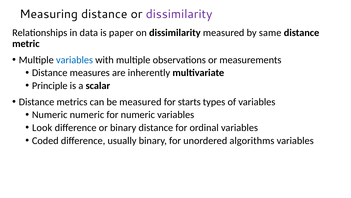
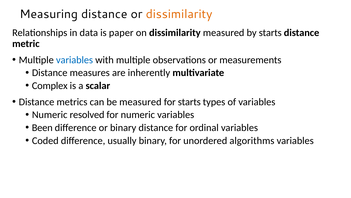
dissimilarity at (179, 14) colour: purple -> orange
by same: same -> starts
Principle: Principle -> Complex
Numeric numeric: numeric -> resolved
Look: Look -> Been
